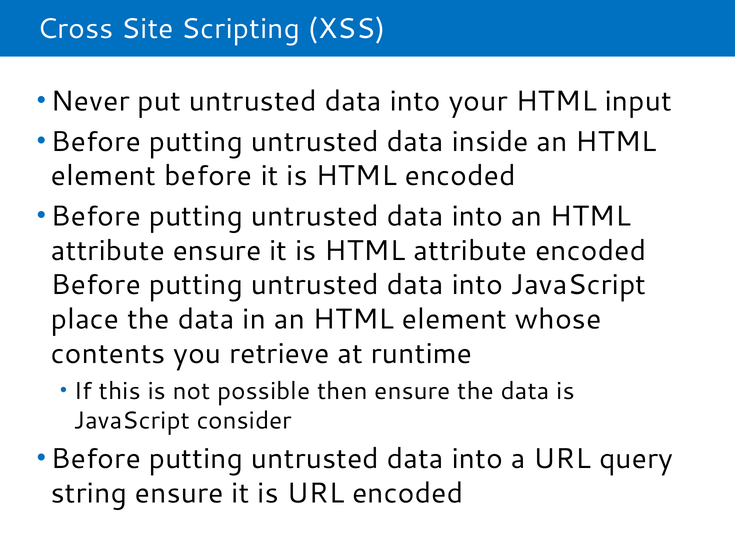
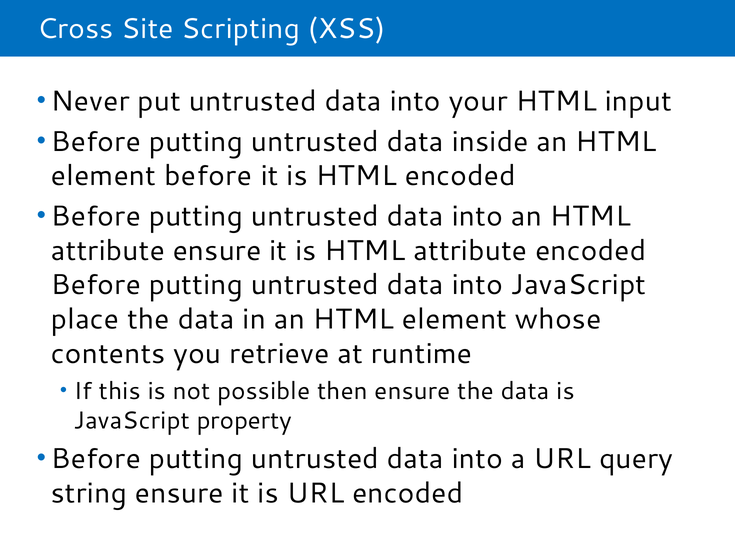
consider: consider -> property
